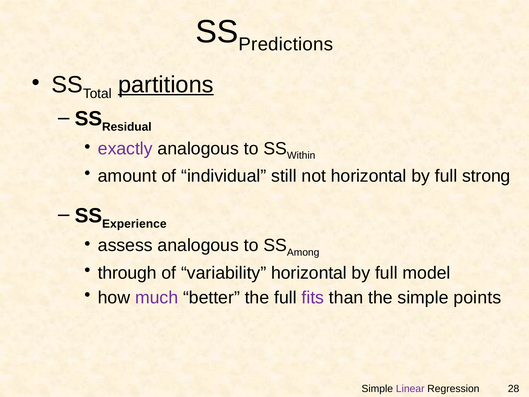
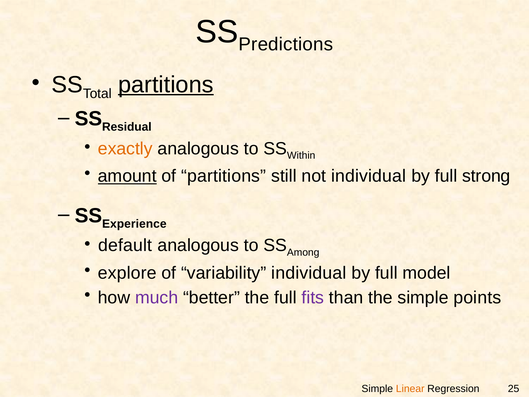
exactly colour: purple -> orange
amount underline: none -> present
of individual: individual -> partitions
not horizontal: horizontal -> individual
assess: assess -> default
through: through -> explore
variability horizontal: horizontal -> individual
Linear colour: purple -> orange
28: 28 -> 25
